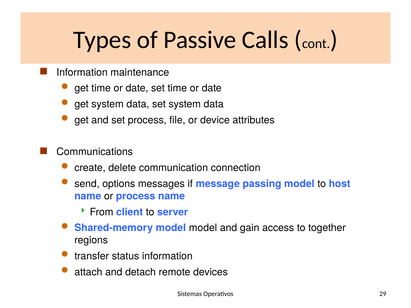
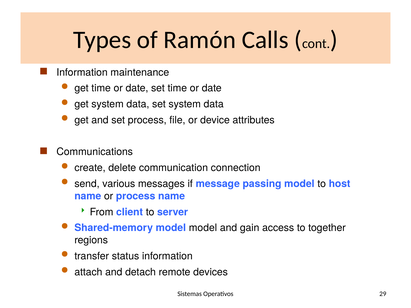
Passive: Passive -> Ramón
options: options -> various
